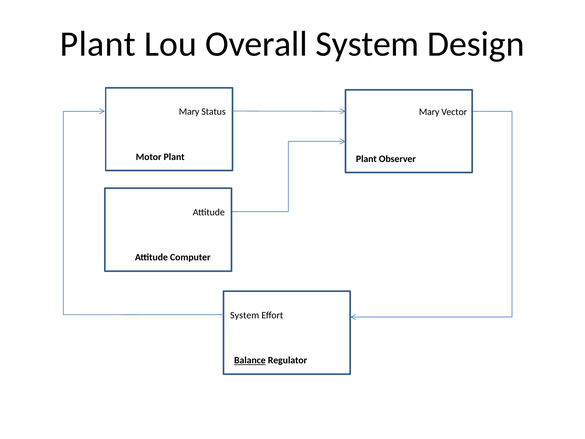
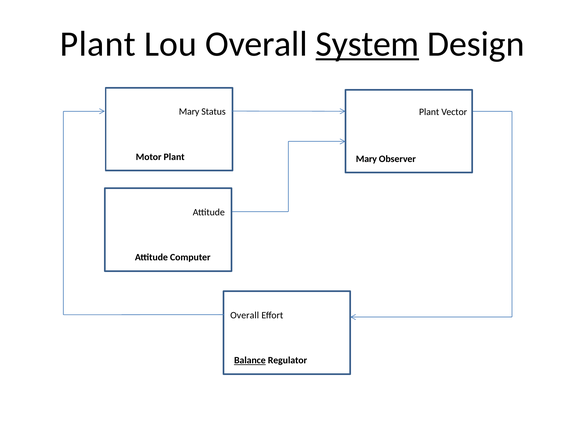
System at (367, 44) underline: none -> present
Mary at (429, 112): Mary -> Plant
Plant at (366, 159): Plant -> Mary
System at (245, 315): System -> Overall
